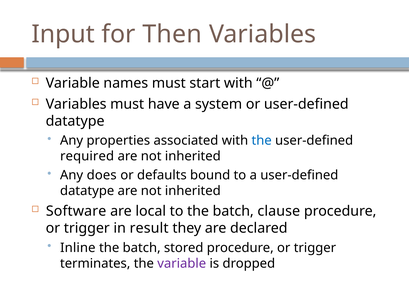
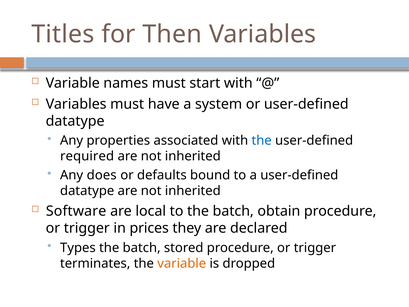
Input: Input -> Titles
clause: clause -> obtain
result: result -> prices
Inline: Inline -> Types
variable at (182, 263) colour: purple -> orange
